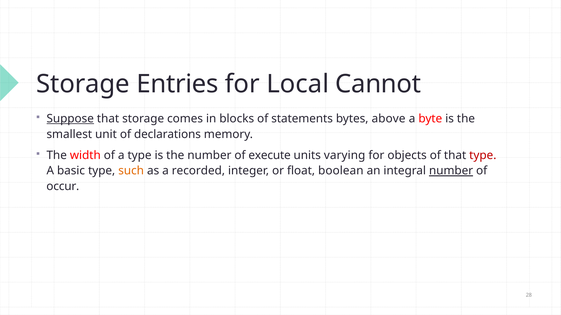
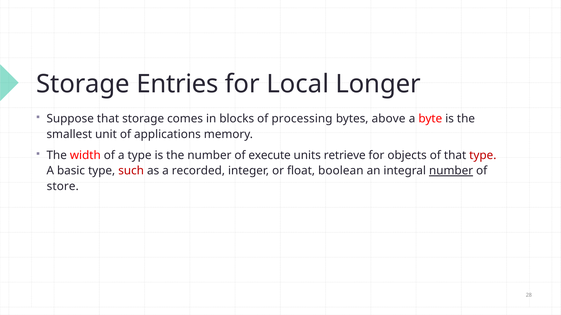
Cannot: Cannot -> Longer
Suppose underline: present -> none
statements: statements -> processing
declarations: declarations -> applications
varying: varying -> retrieve
such colour: orange -> red
occur: occur -> store
